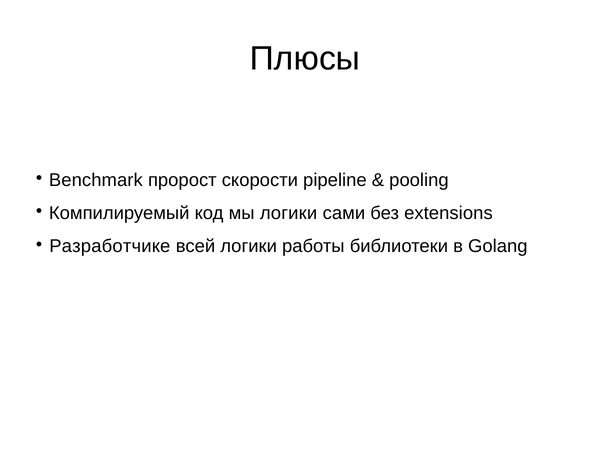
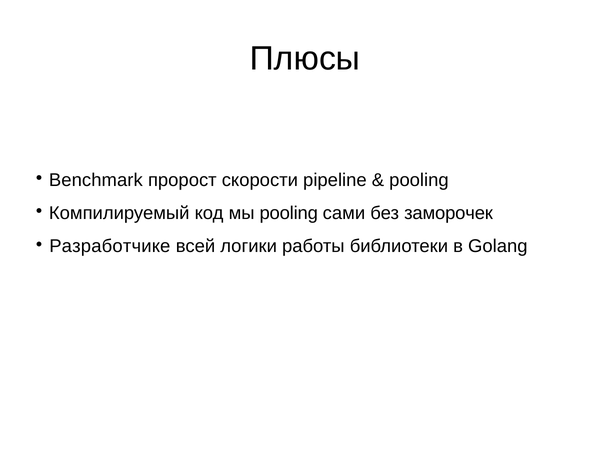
мы логики: логики -> pooling
extensions: extensions -> заморочек
